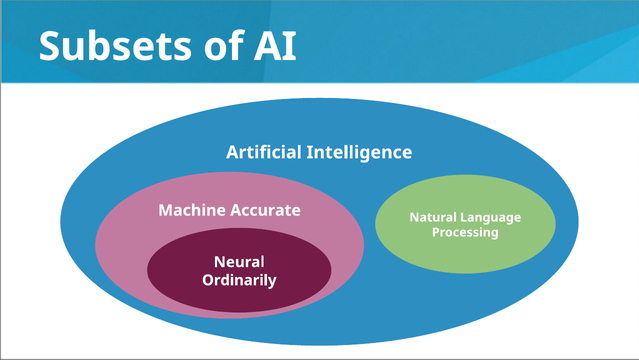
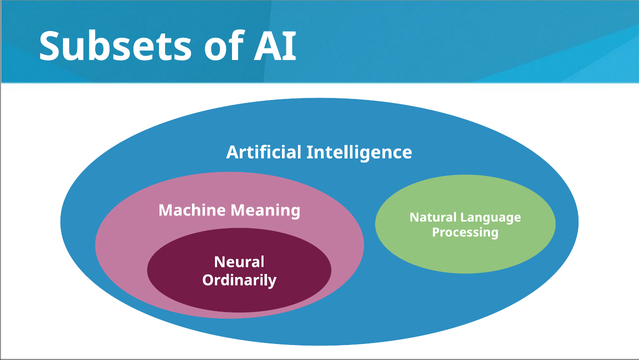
Accurate: Accurate -> Meaning
